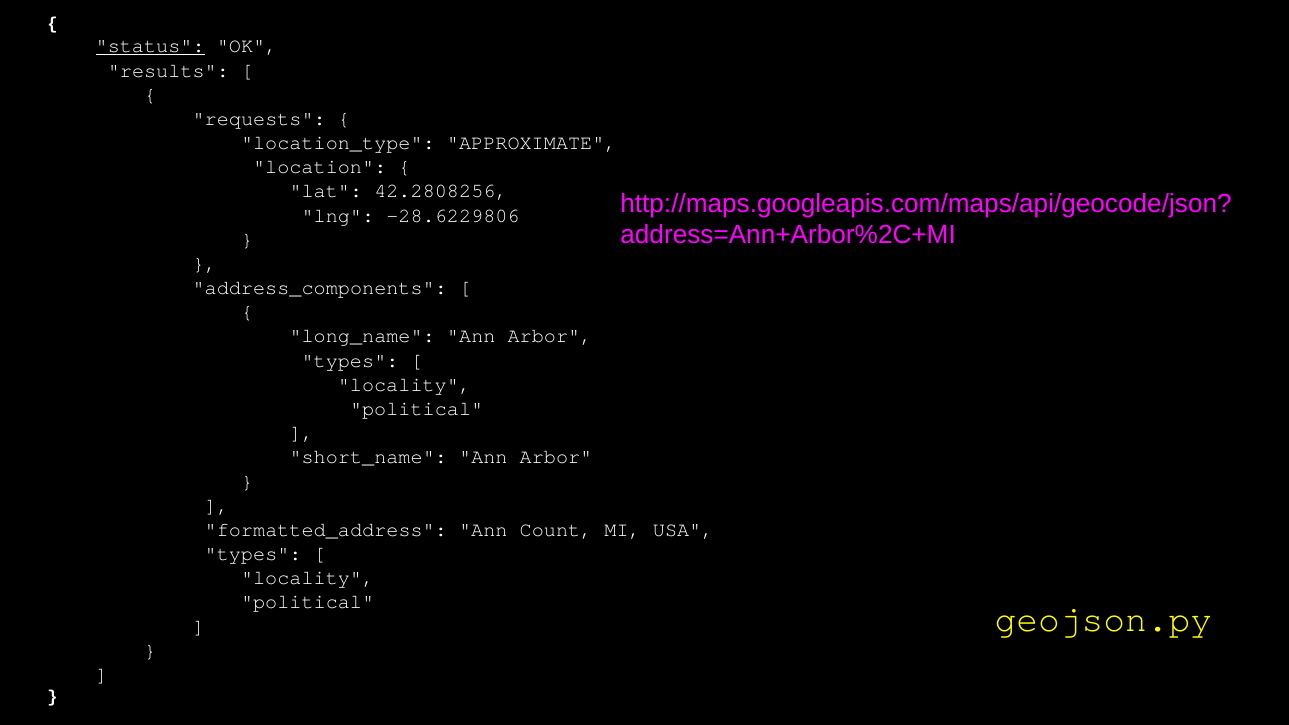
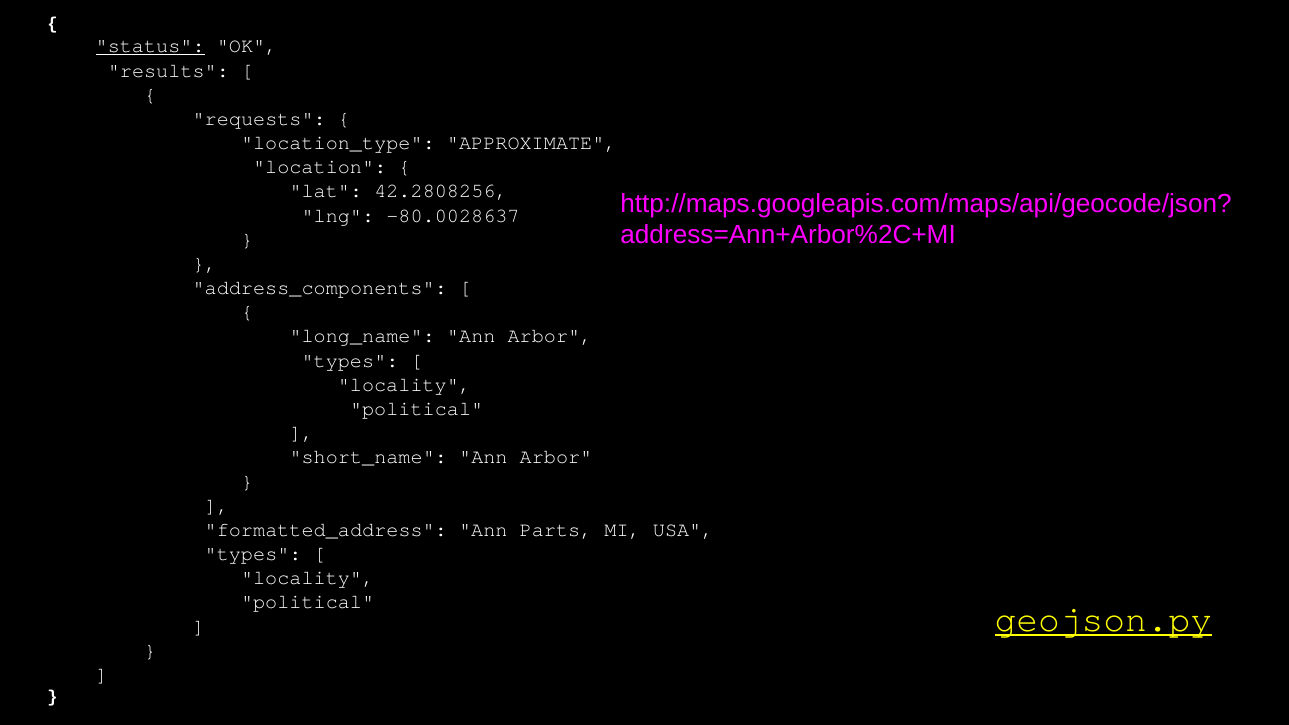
-28.6229806: -28.6229806 -> -80.0028637
Count: Count -> Parts
geojson.py underline: none -> present
